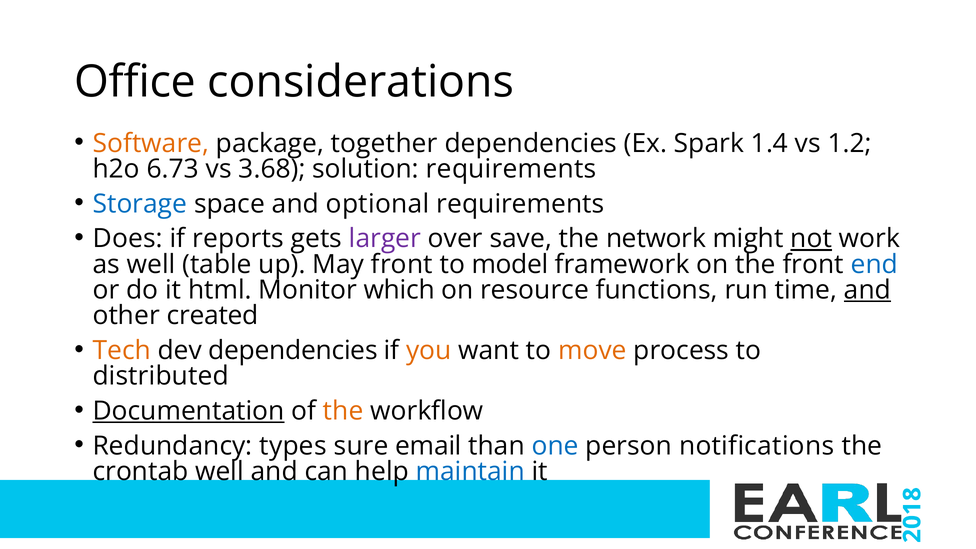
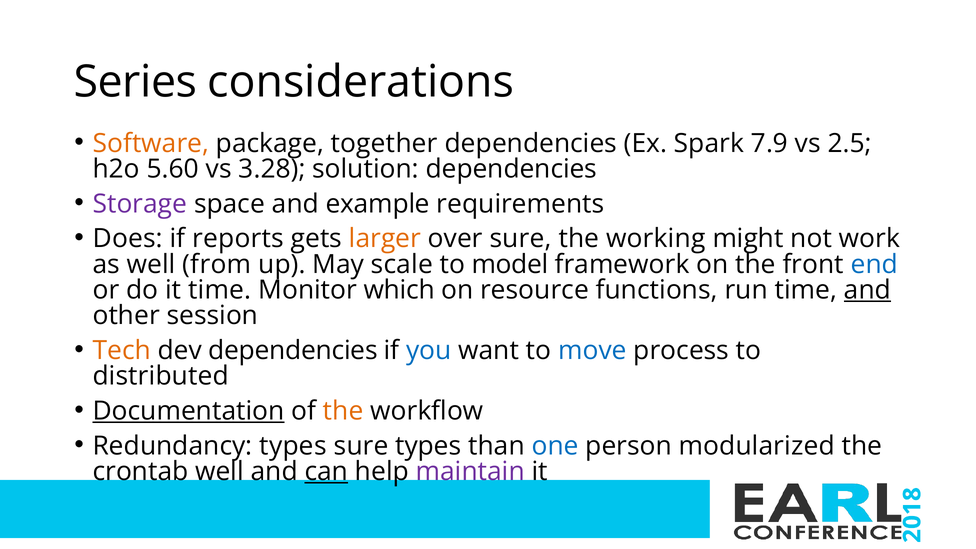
Office: Office -> Series
1.4: 1.4 -> 7.9
1.2: 1.2 -> 2.5
6.73: 6.73 -> 5.60
3.68: 3.68 -> 3.28
solution requirements: requirements -> dependencies
Storage colour: blue -> purple
optional: optional -> example
larger colour: purple -> orange
over save: save -> sure
network: network -> working
not underline: present -> none
table: table -> from
May front: front -> scale
it html: html -> time
created: created -> session
you colour: orange -> blue
move colour: orange -> blue
sure email: email -> types
notifications: notifications -> modularized
can underline: none -> present
maintain colour: blue -> purple
